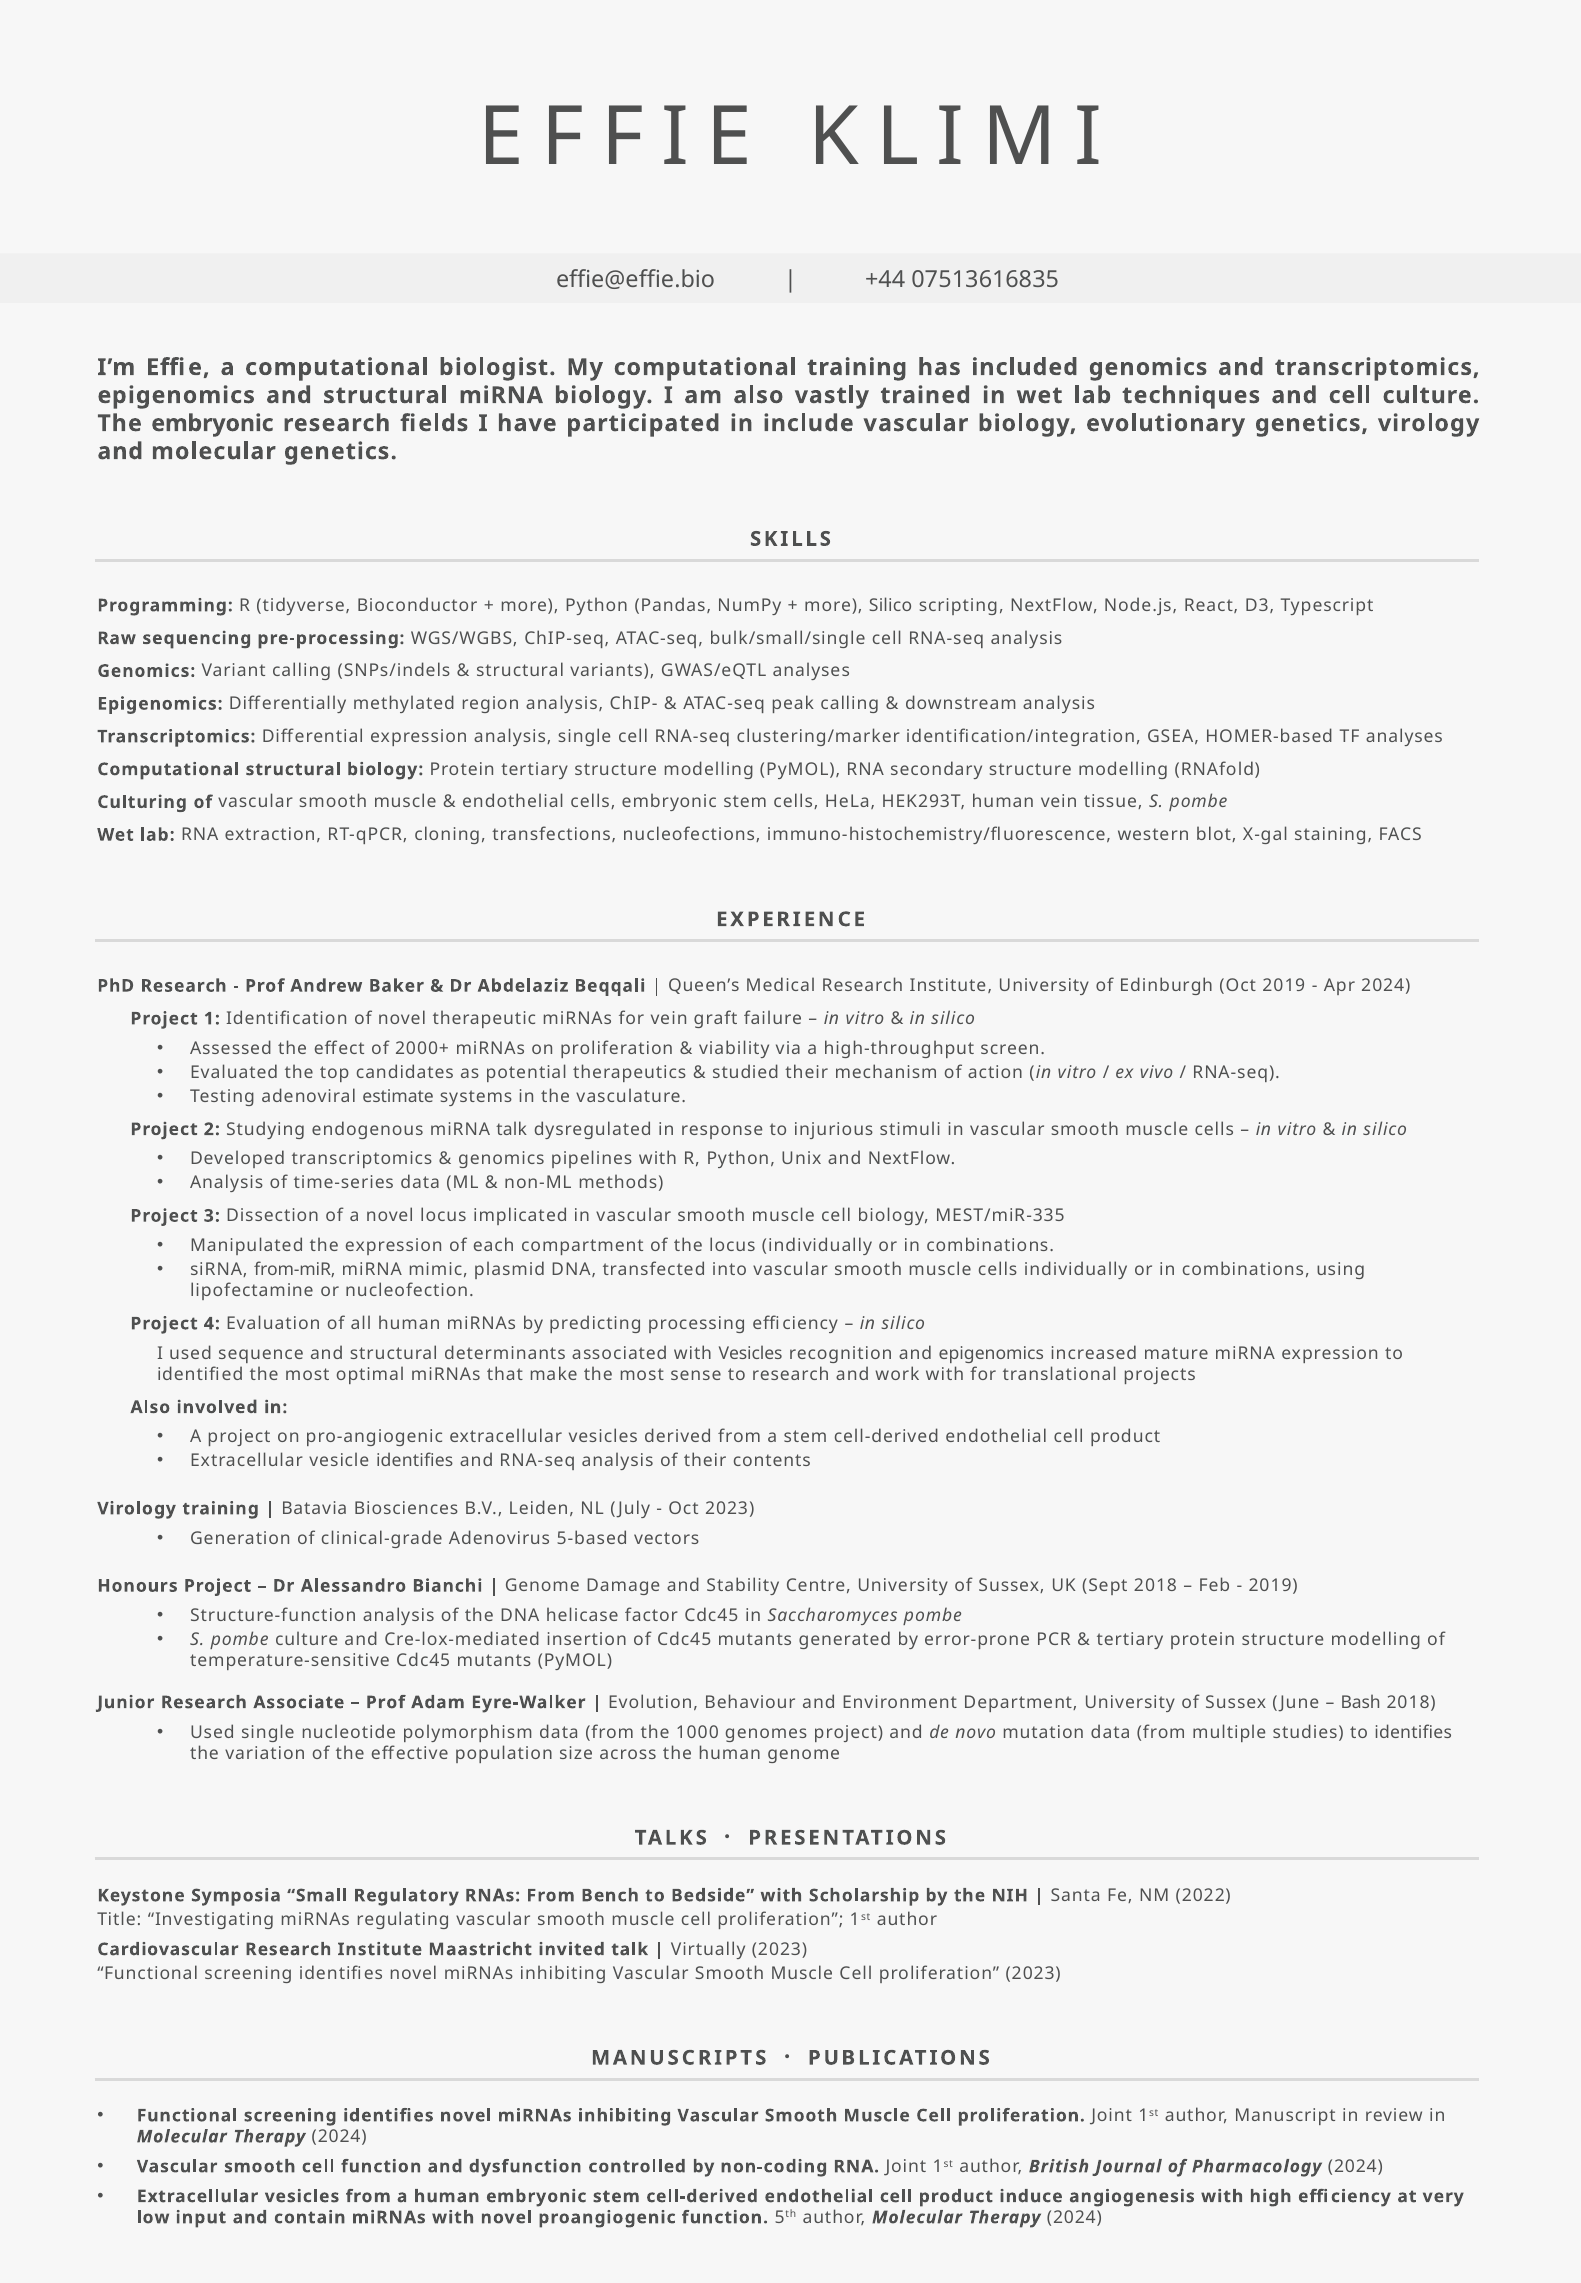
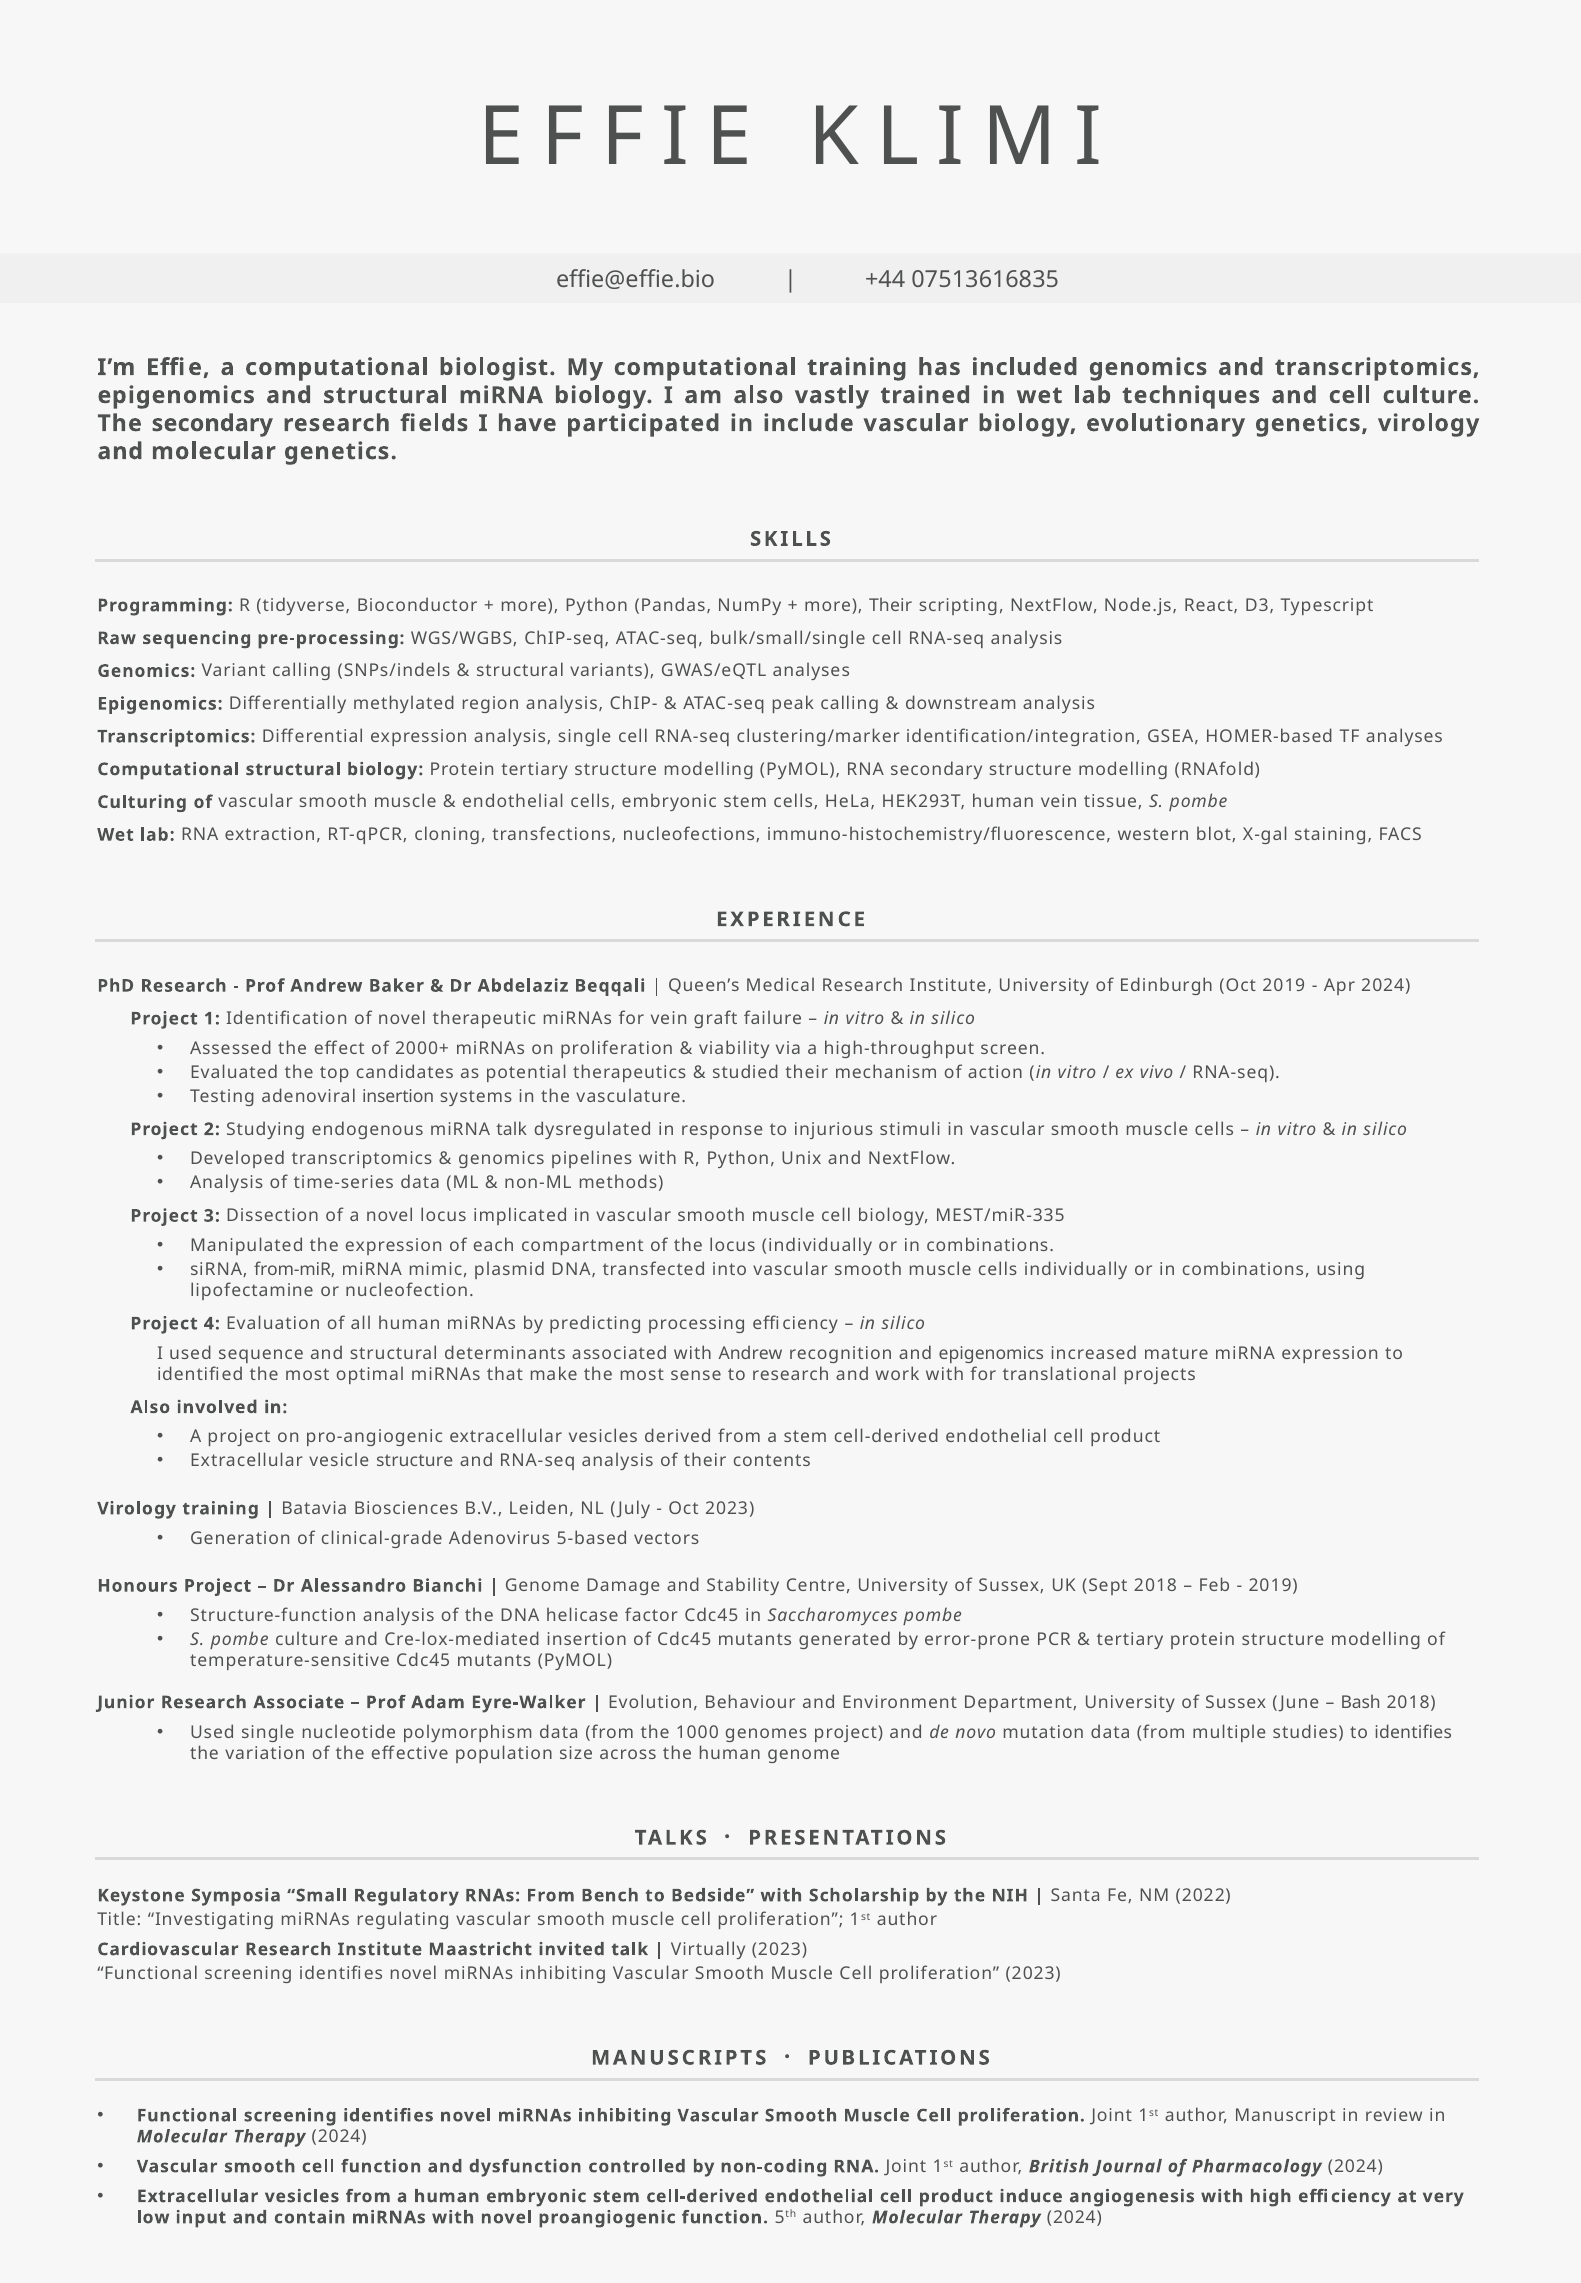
The embryonic: embryonic -> secondary
more Silico: Silico -> Their
adenoviral estimate: estimate -> insertion
with Vesicles: Vesicles -> Andrew
vesicle identifies: identifies -> structure
